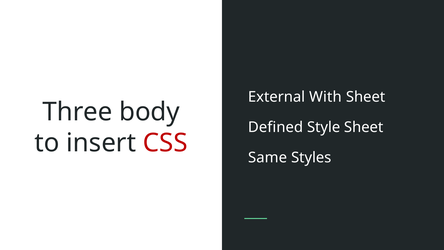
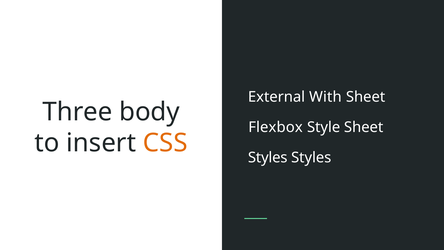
Defined: Defined -> Flexbox
CSS colour: red -> orange
Same at (268, 158): Same -> Styles
